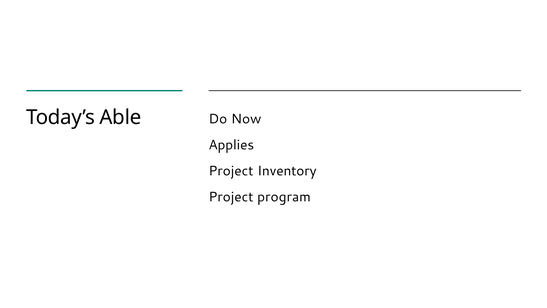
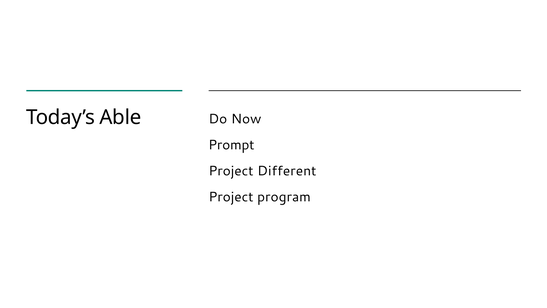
Applies: Applies -> Prompt
Inventory: Inventory -> Different
